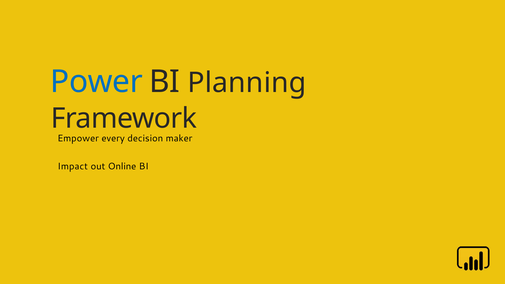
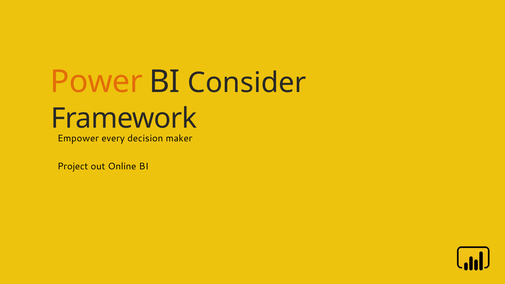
Power colour: blue -> orange
Planning: Planning -> Consider
Impact: Impact -> Project
